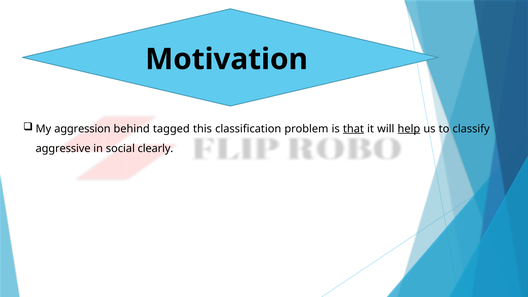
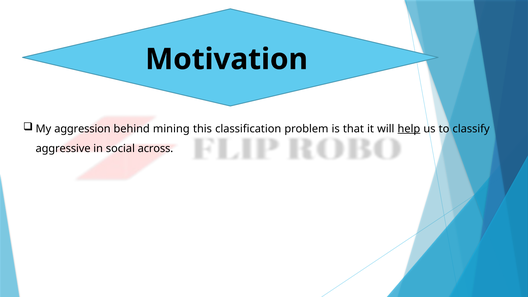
tagged: tagged -> mining
that underline: present -> none
clearly: clearly -> across
